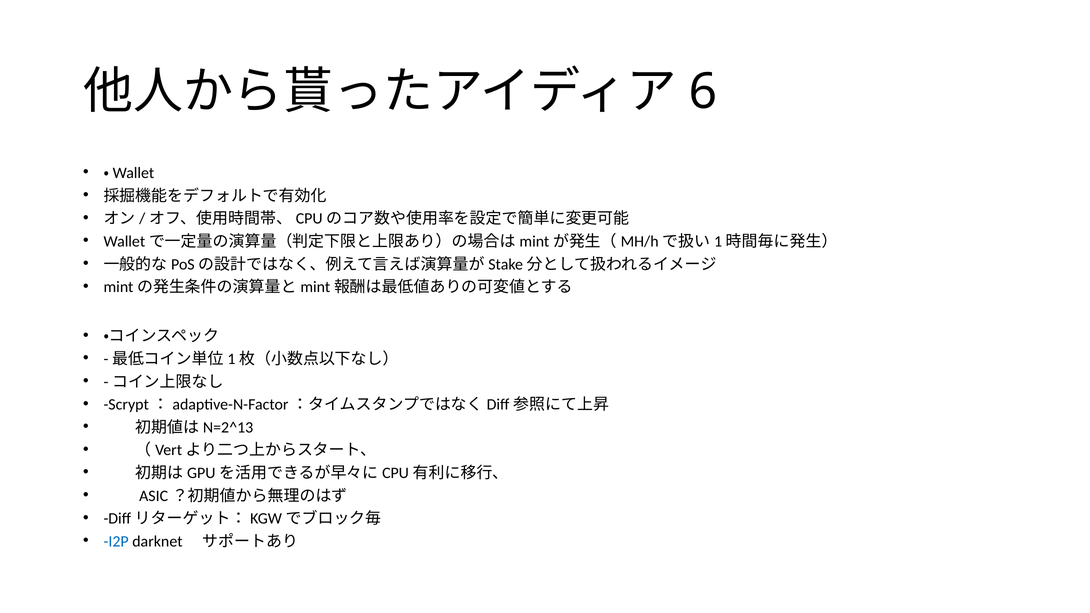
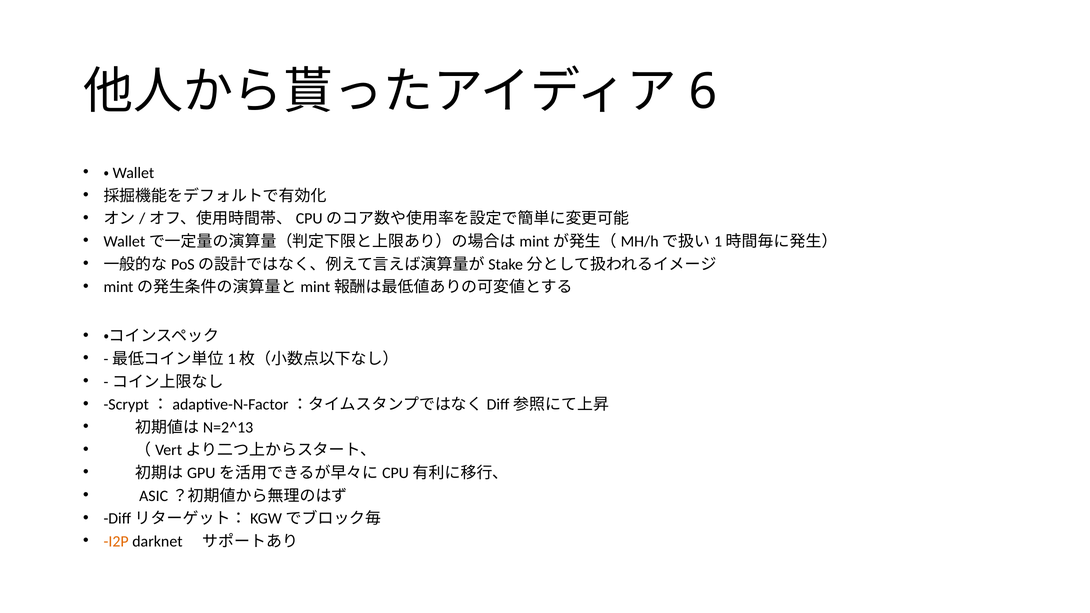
I2P colour: blue -> orange
